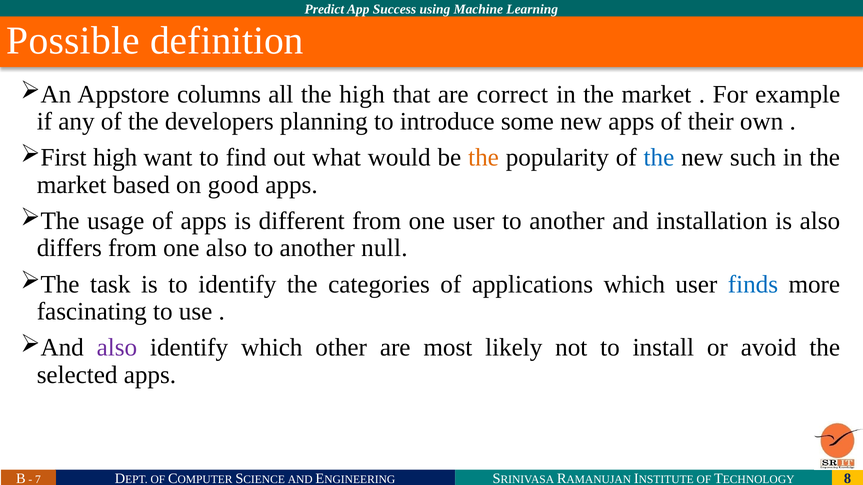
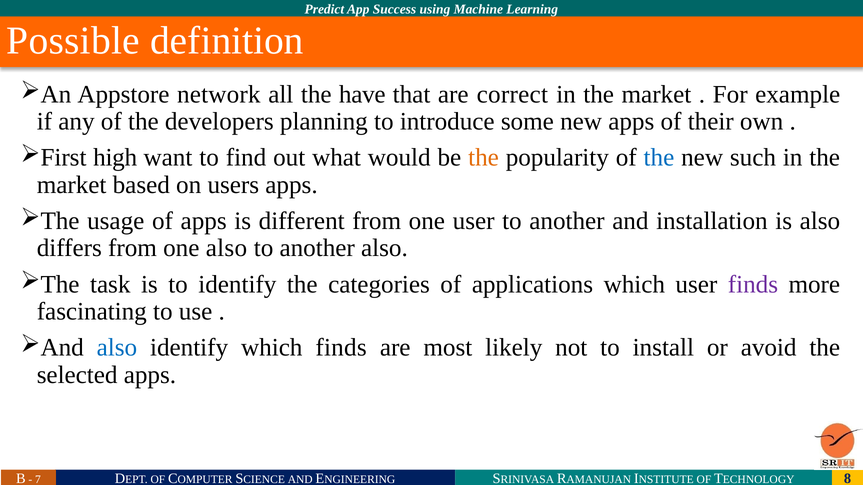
columns: columns -> network
the high: high -> have
good: good -> users
another null: null -> also
finds at (753, 284) colour: blue -> purple
also at (117, 348) colour: purple -> blue
which other: other -> finds
